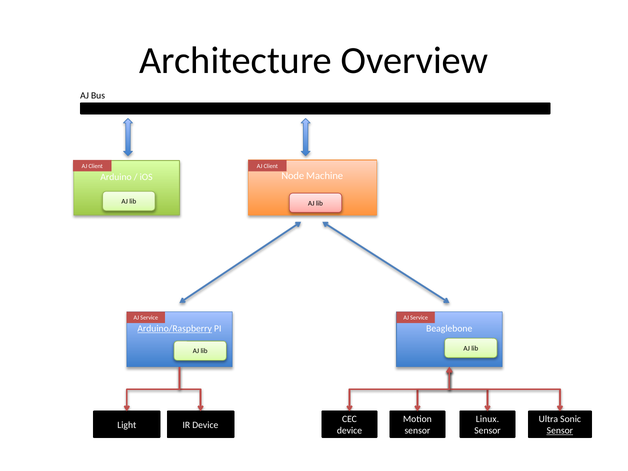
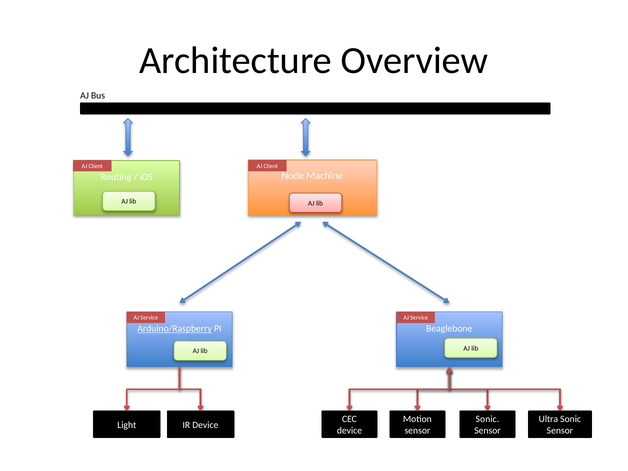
Arduino: Arduino -> Routing
Linux at (487, 419): Linux -> Sonic
Sensor at (560, 431) underline: present -> none
